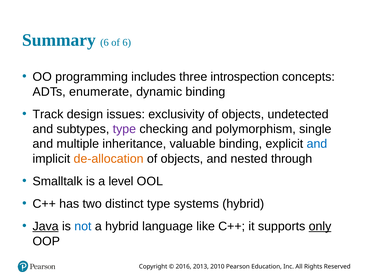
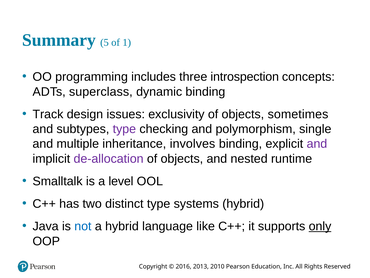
Summary 6: 6 -> 5
of 6: 6 -> 1
enumerate: enumerate -> superclass
undetected: undetected -> sometimes
valuable: valuable -> involves
and at (317, 144) colour: blue -> purple
de-allocation colour: orange -> purple
through: through -> runtime
Java underline: present -> none
